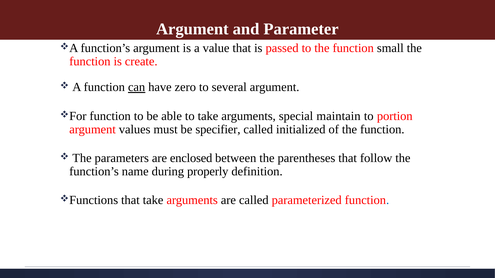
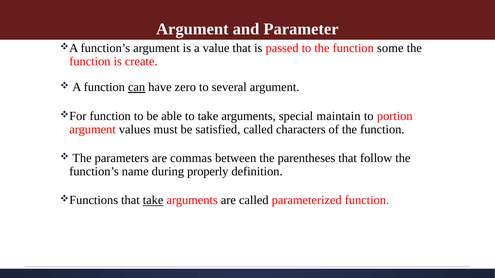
small: small -> some
specifier: specifier -> satisfied
initialized: initialized -> characters
enclosed: enclosed -> commas
take at (153, 201) underline: none -> present
